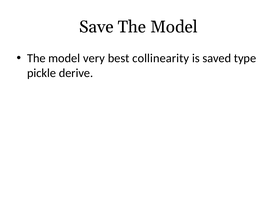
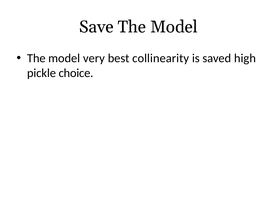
type: type -> high
derive: derive -> choice
